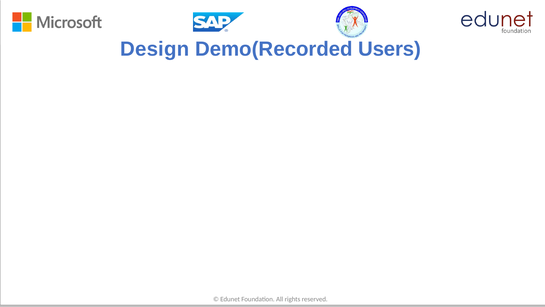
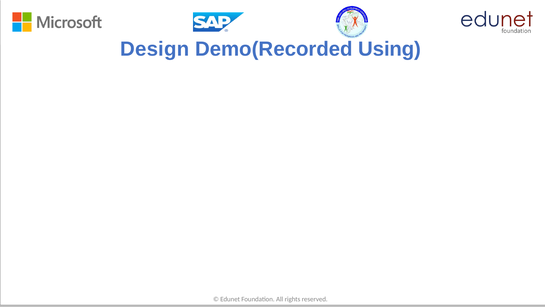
Users: Users -> Using
